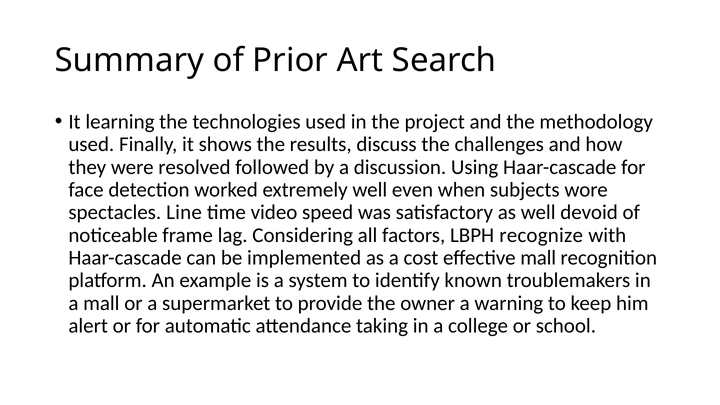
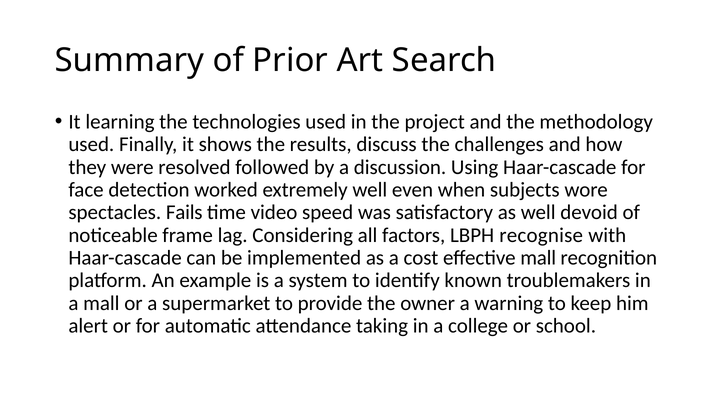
Line: Line -> Fails
recognize: recognize -> recognise
